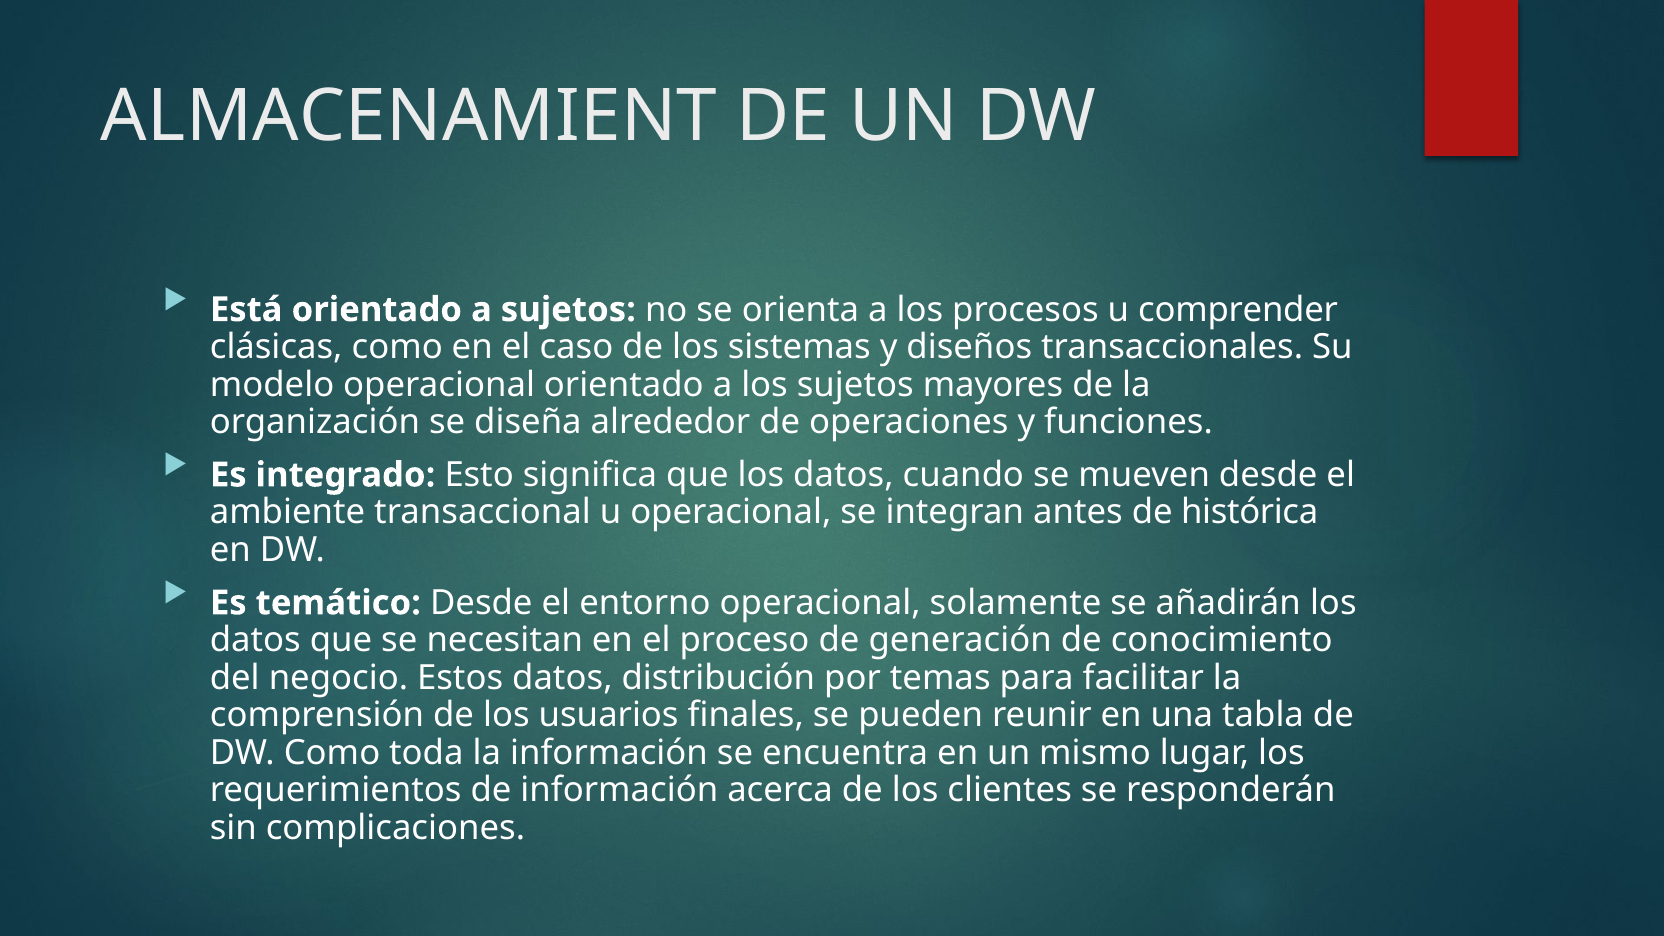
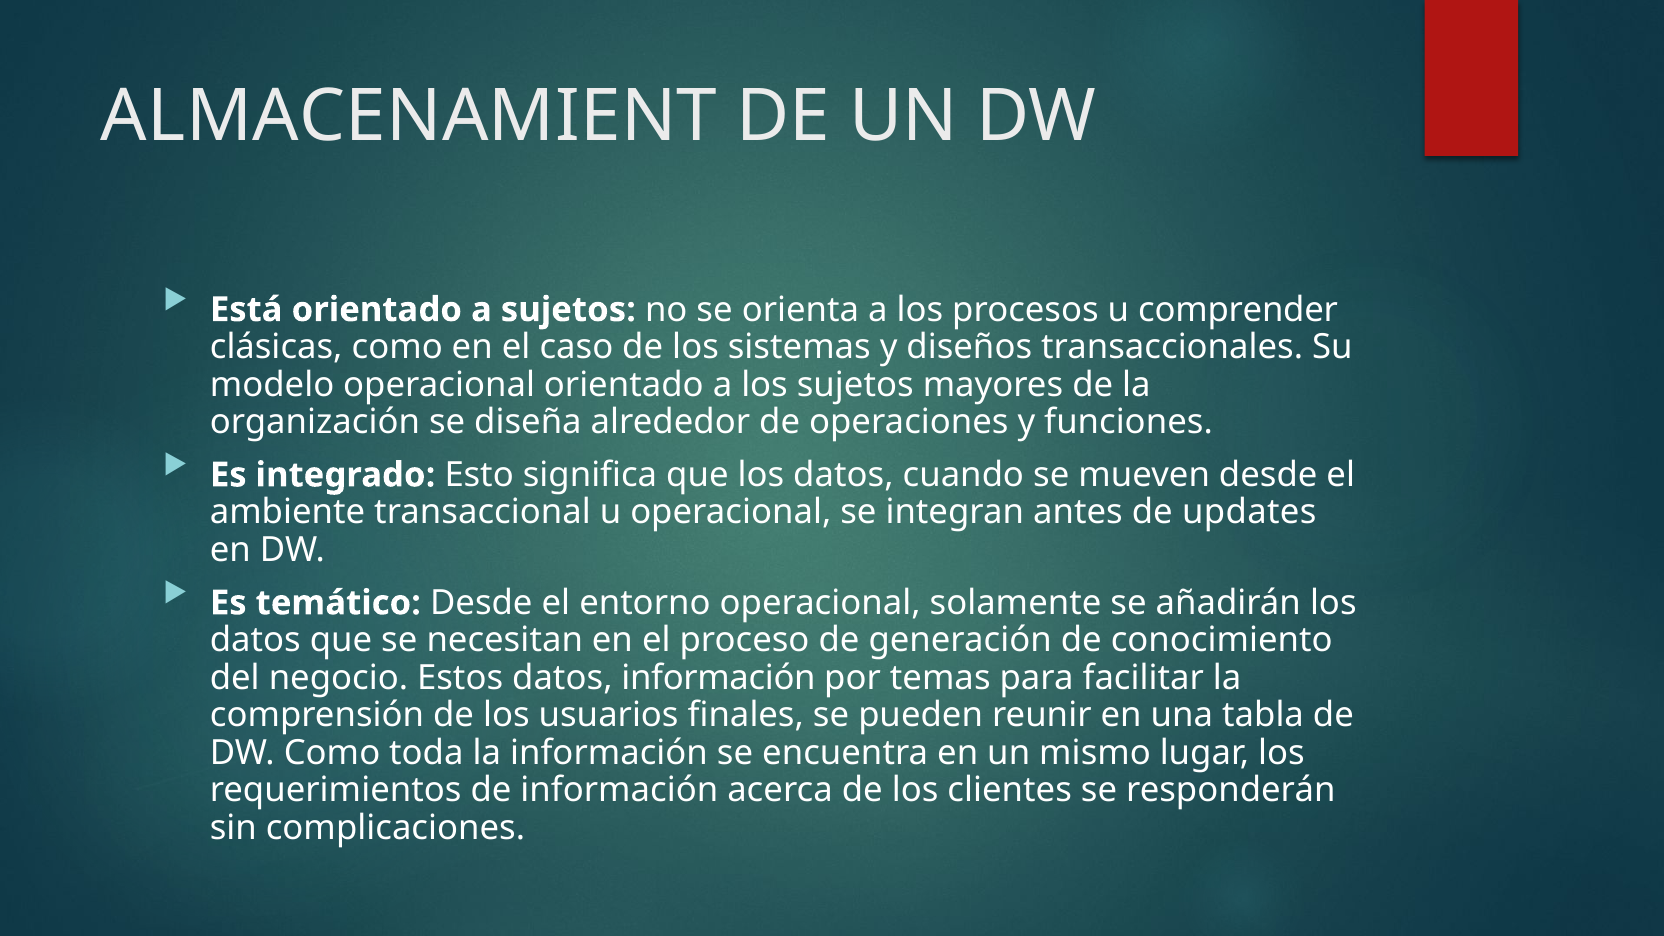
histórica: histórica -> updates
datos distribución: distribución -> información
